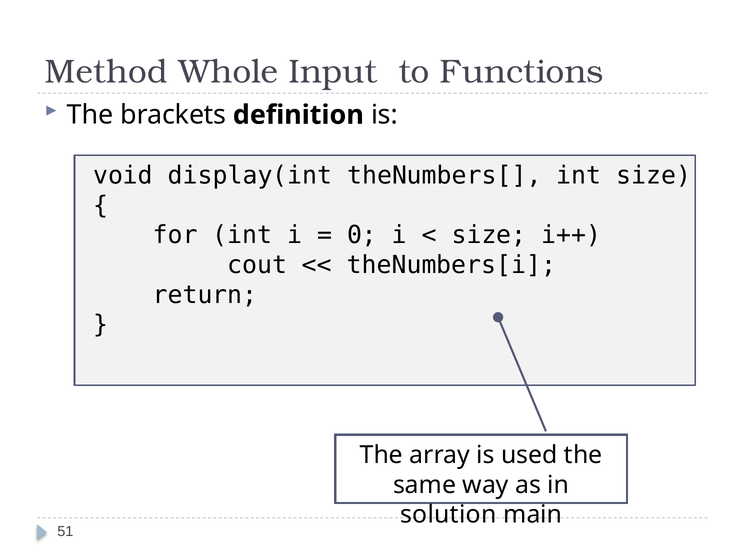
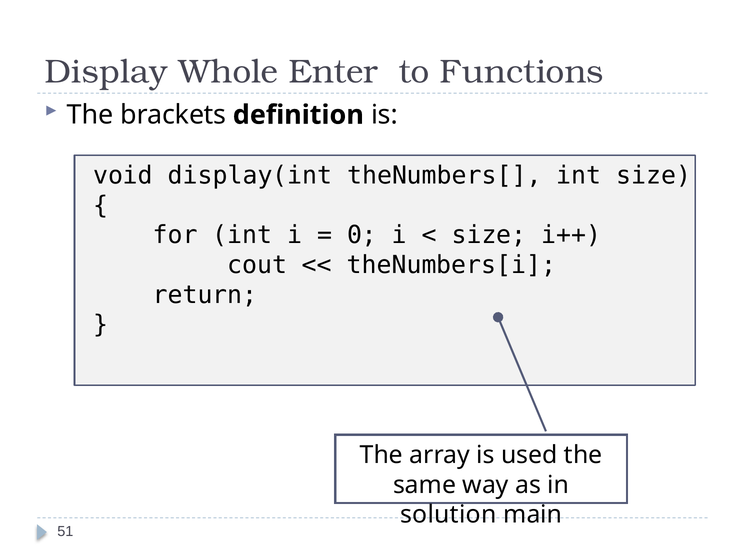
Method: Method -> Display
Input: Input -> Enter
